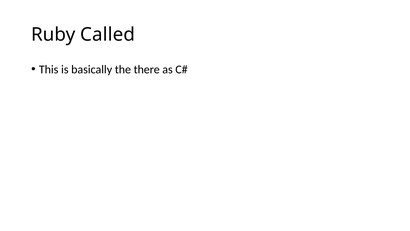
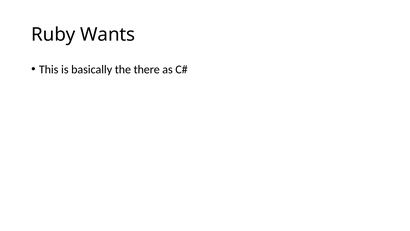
Called: Called -> Wants
